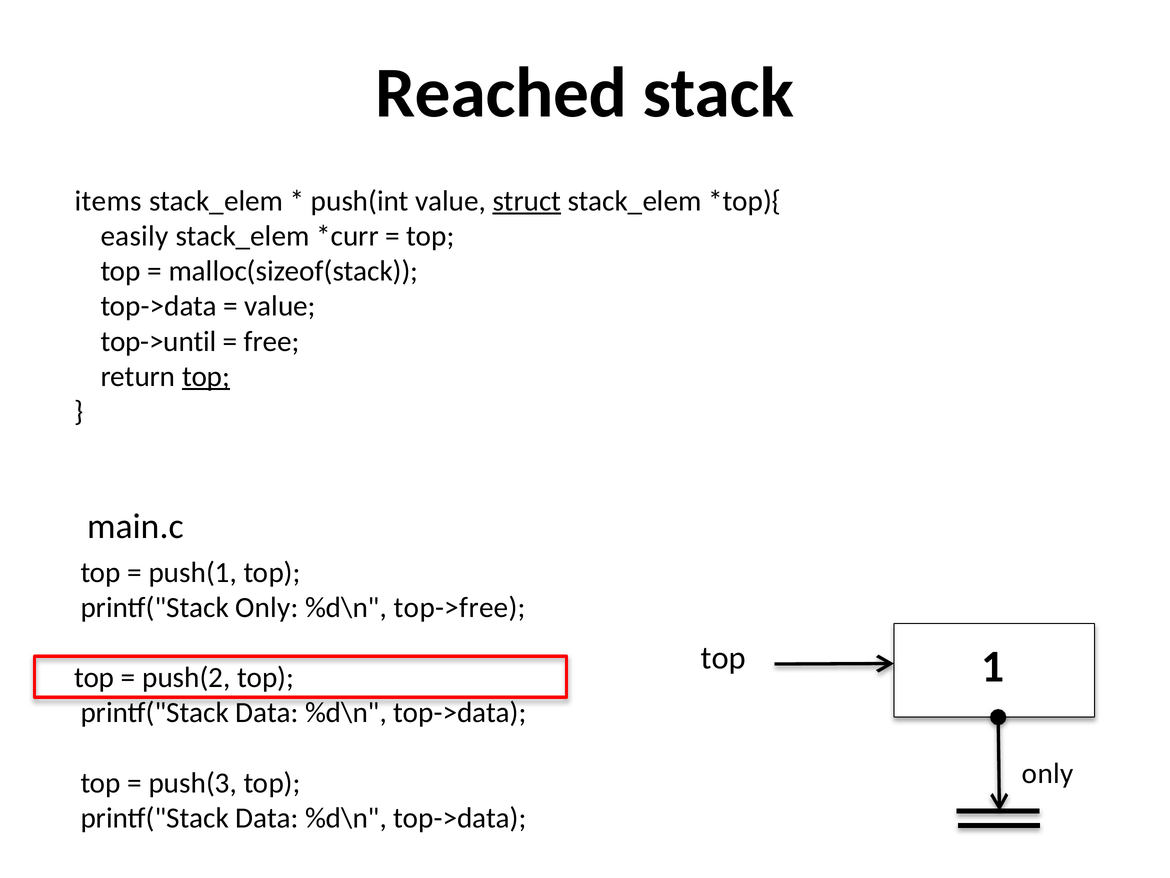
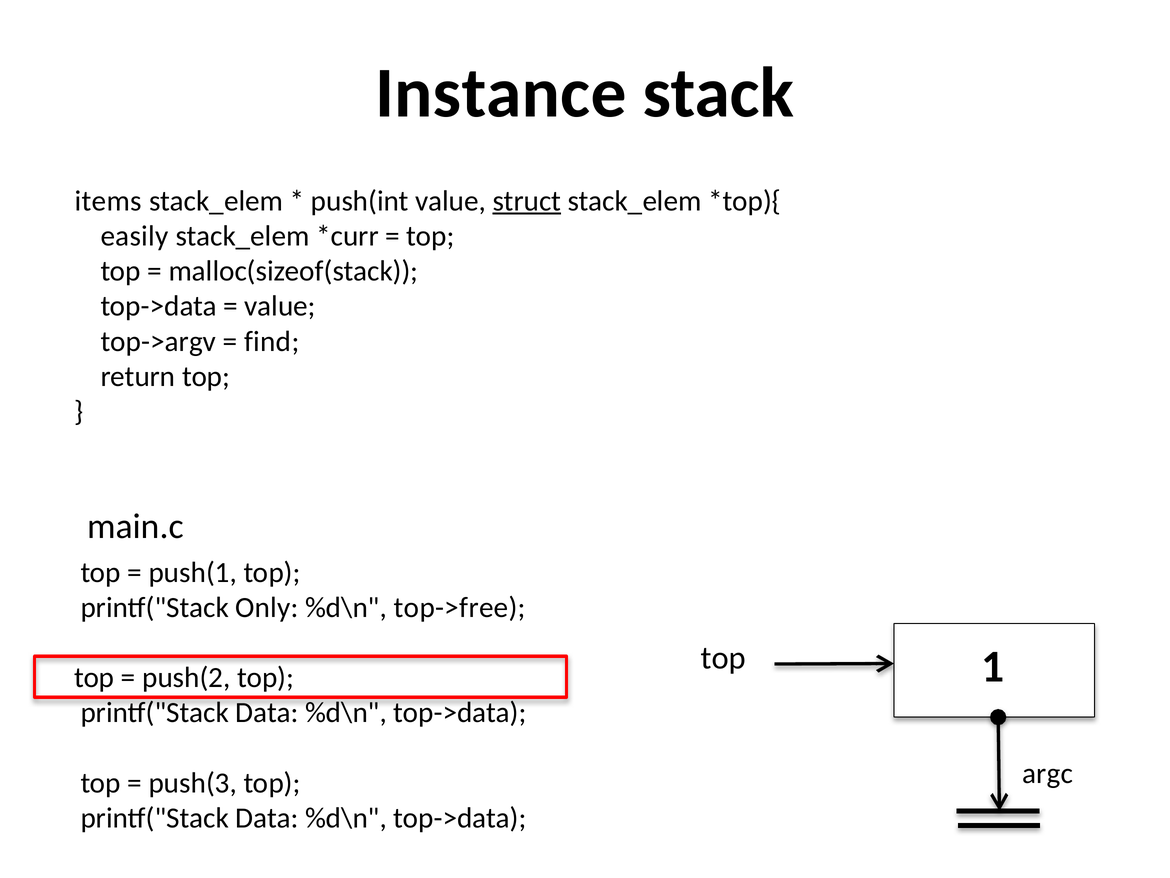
Reached: Reached -> Instance
top->until: top->until -> top->argv
free: free -> find
top at (206, 376) underline: present -> none
only at (1048, 773): only -> argc
